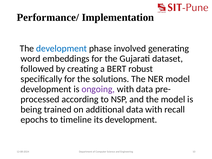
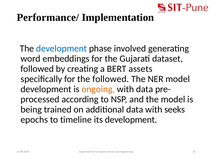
robust: robust -> assets
the solutions: solutions -> followed
ongoing colour: purple -> orange
recall: recall -> seeks
